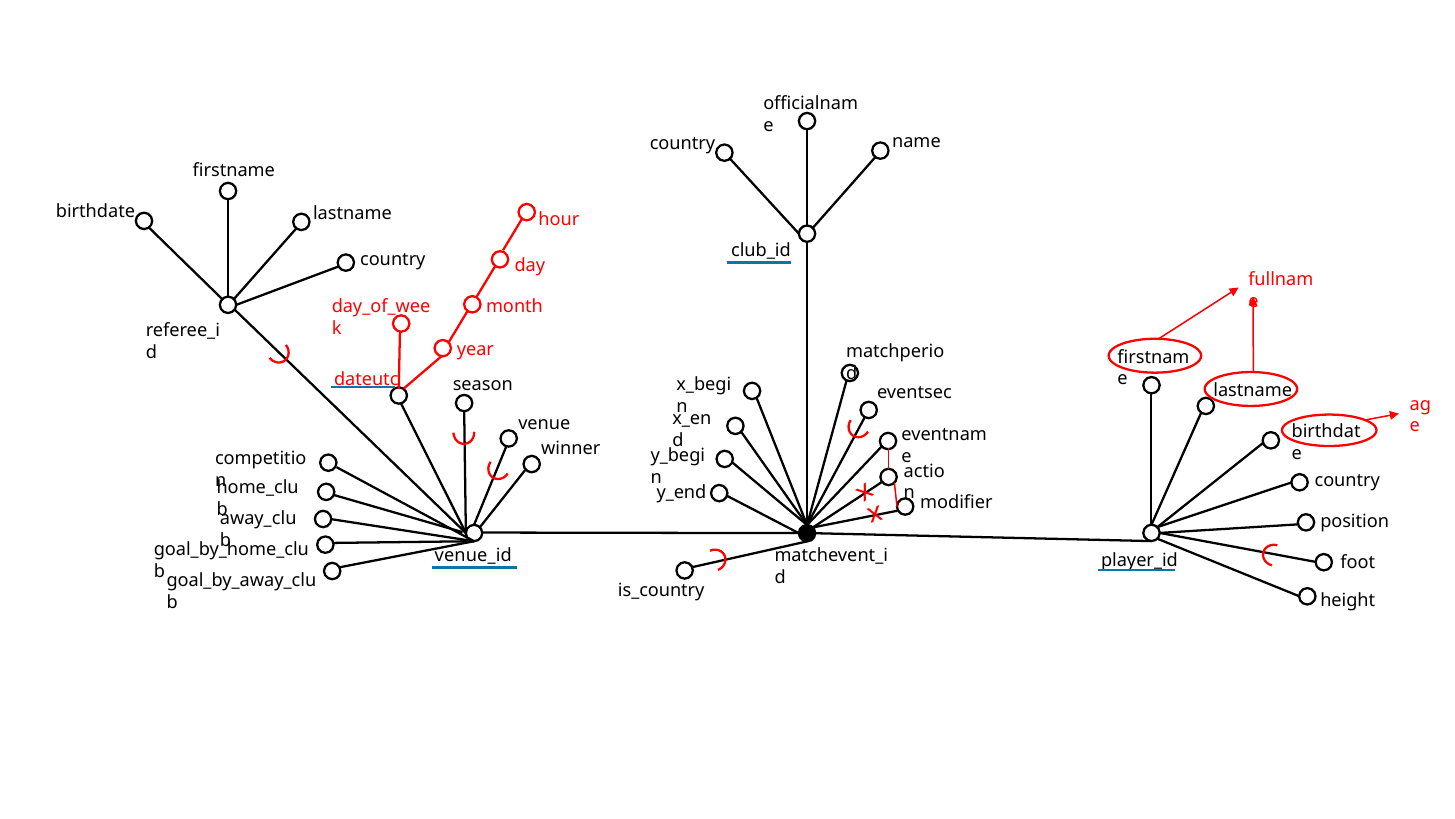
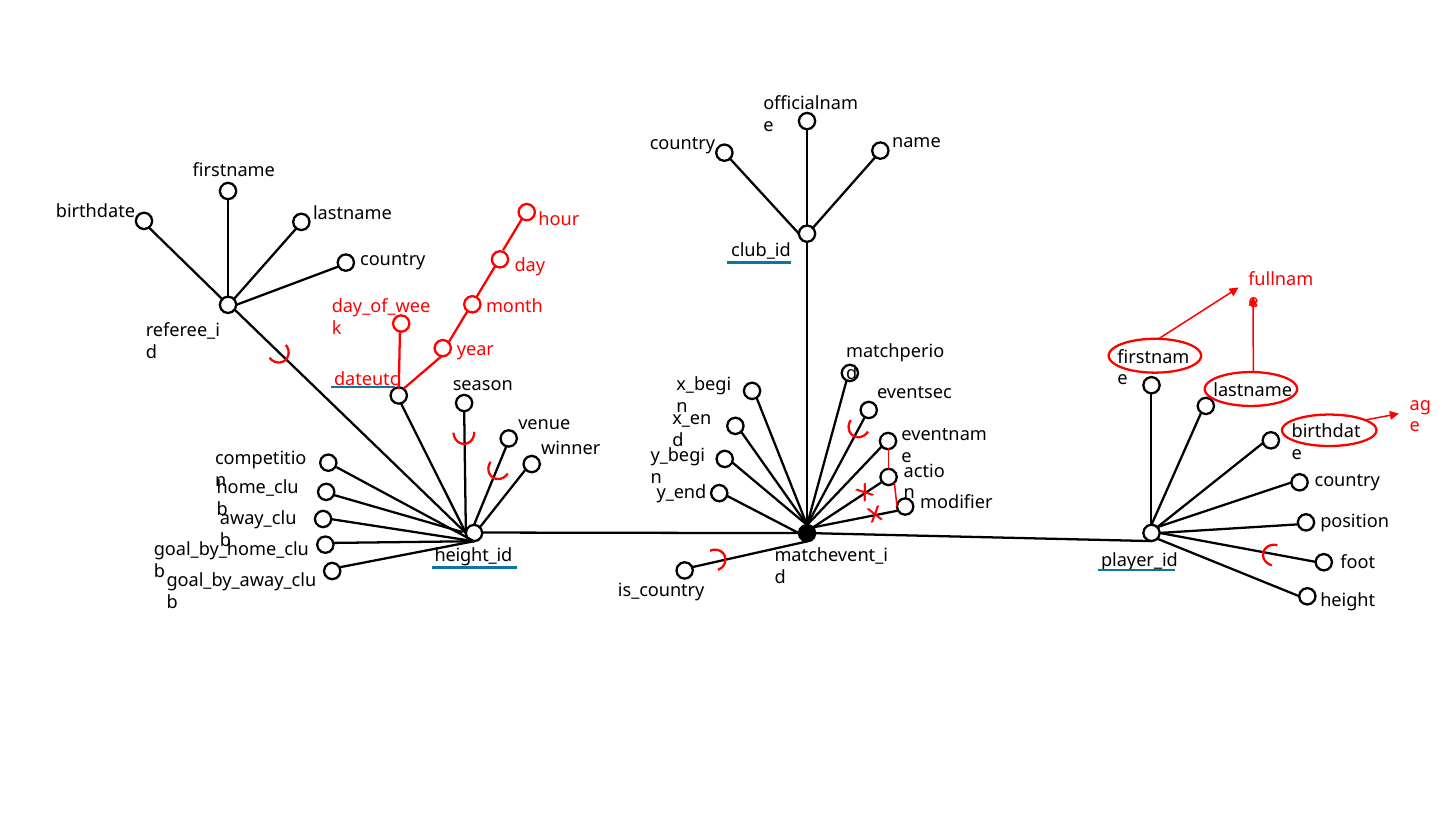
venue_id: venue_id -> height_id
